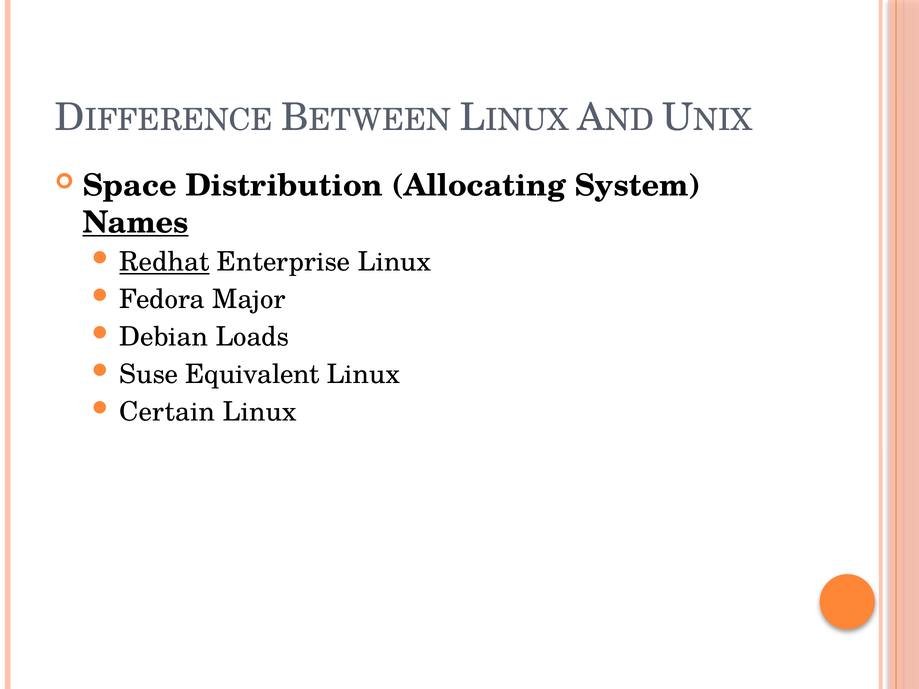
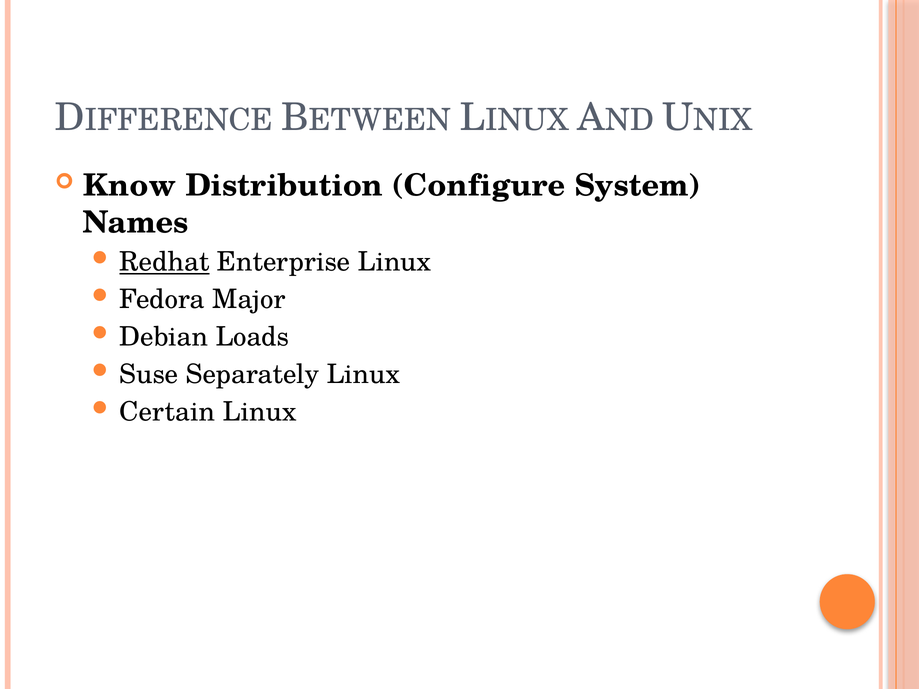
Space: Space -> Know
Allocating: Allocating -> Configure
Names underline: present -> none
Equivalent: Equivalent -> Separately
